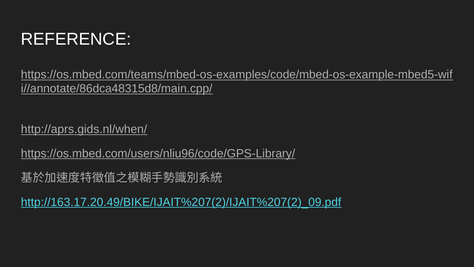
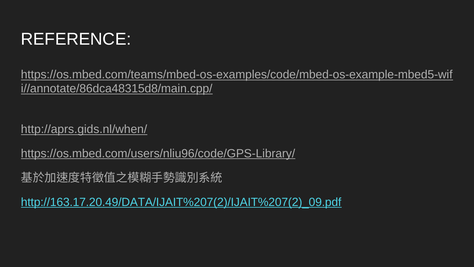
http://163.17.20.49/BIKE/IJAIT%207(2)/IJAIT%207(2)_09.pdf: http://163.17.20.49/BIKE/IJAIT%207(2)/IJAIT%207(2)_09.pdf -> http://163.17.20.49/DATA/IJAIT%207(2)/IJAIT%207(2)_09.pdf
